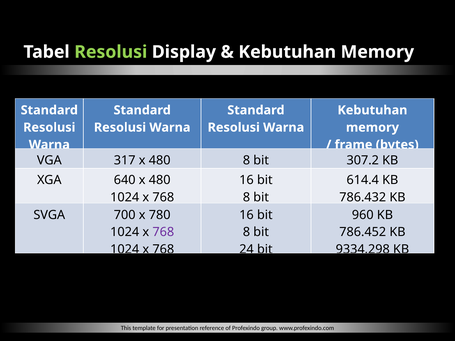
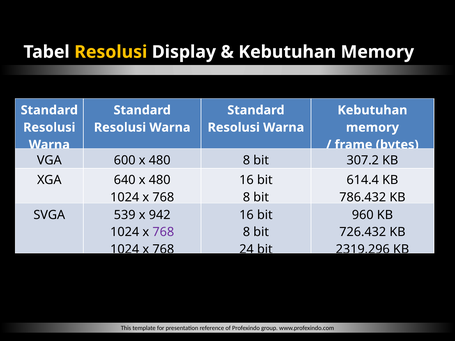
Resolusi at (111, 52) colour: light green -> yellow
317: 317 -> 600
700: 700 -> 539
780: 780 -> 942
786.452: 786.452 -> 726.432
9334.298: 9334.298 -> 2319.296
